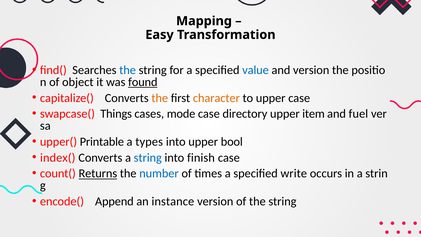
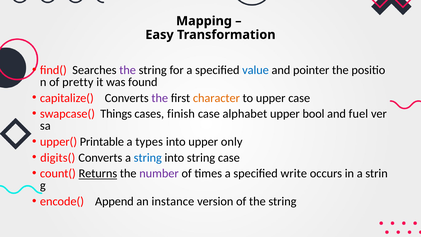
the at (128, 70) colour: blue -> purple
and version: version -> pointer
object: object -> pretty
found underline: present -> none
the at (160, 98) colour: orange -> purple
mode: mode -> finish
directory: directory -> alphabet
item: item -> bool
bool: bool -> only
index(: index( -> digits(
into finish: finish -> string
number colour: blue -> purple
